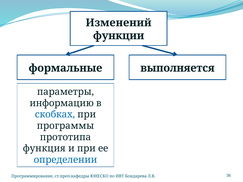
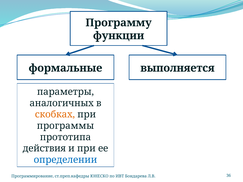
Изменений: Изменений -> Программу
информацию: информацию -> аналогичных
скобках colour: blue -> orange
функция: функция -> действия
